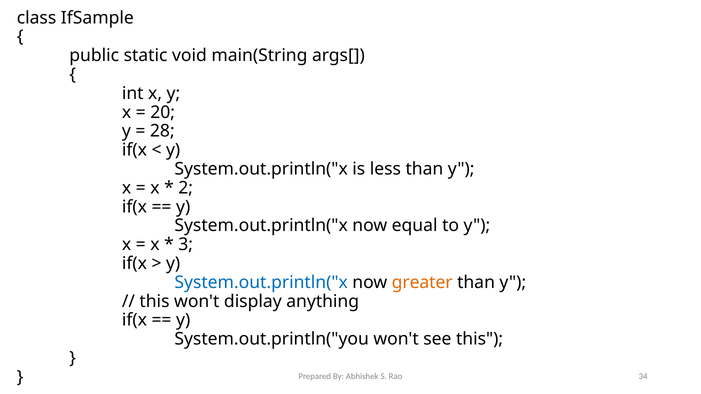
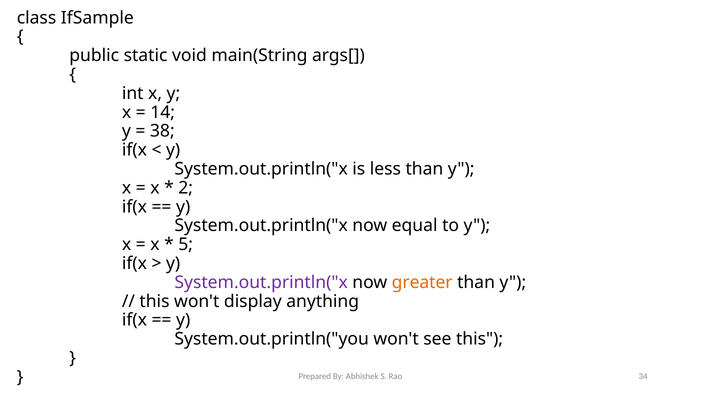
20: 20 -> 14
28: 28 -> 38
3: 3 -> 5
System.out.println("x at (261, 283) colour: blue -> purple
